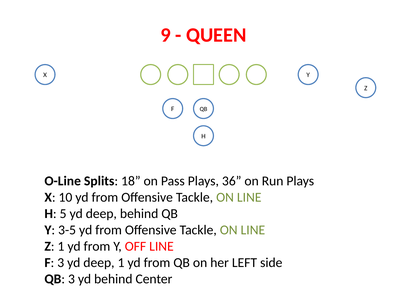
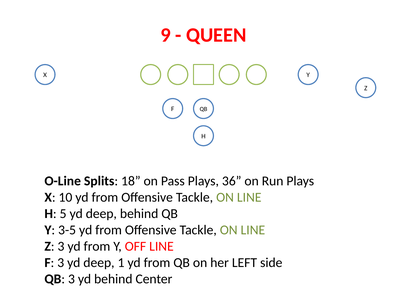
Z 1: 1 -> 3
